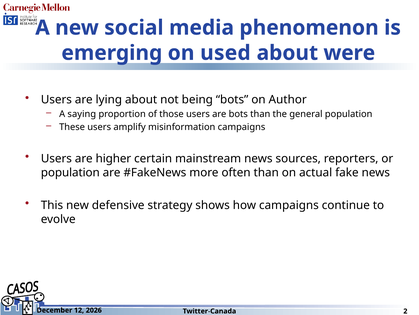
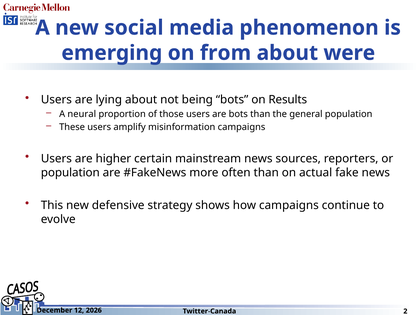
used: used -> from
Author: Author -> Results
saying: saying -> neural
